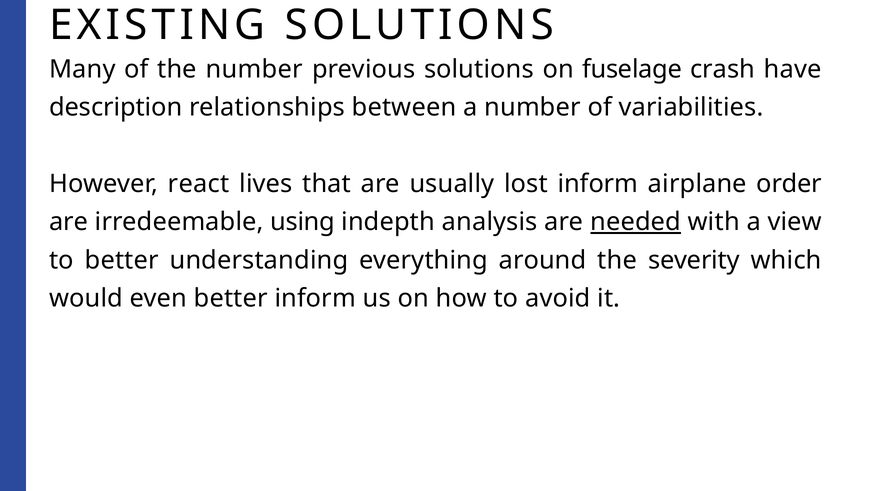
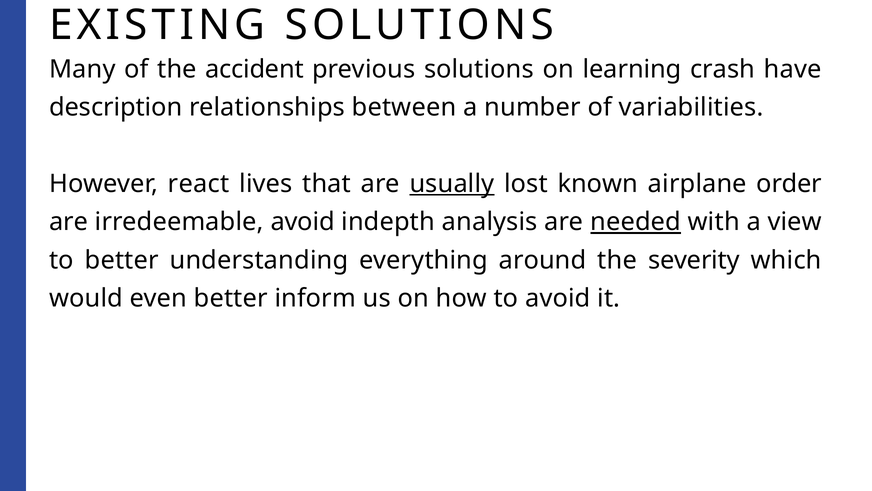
the number: number -> accident
fuselage: fuselage -> learning
usually underline: none -> present
lost inform: inform -> known
irredeemable using: using -> avoid
